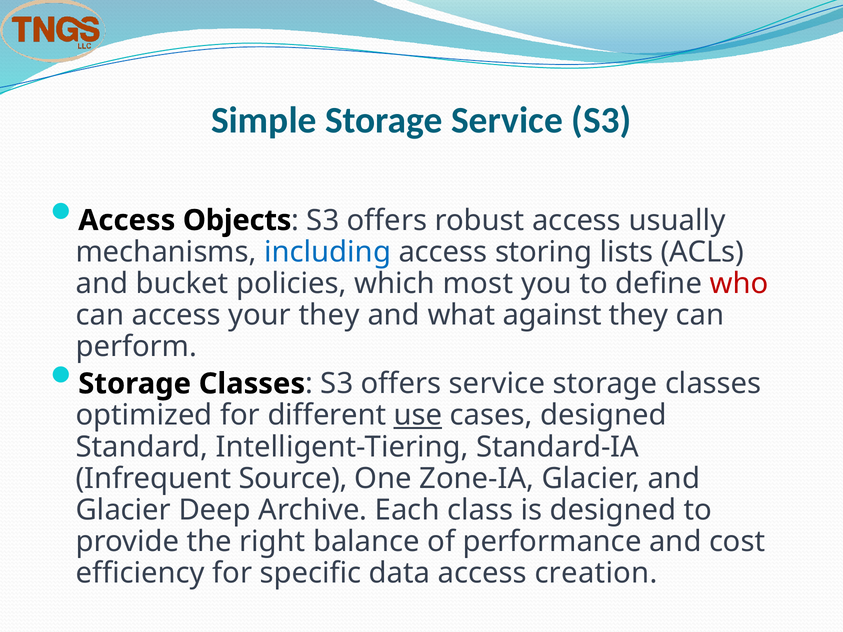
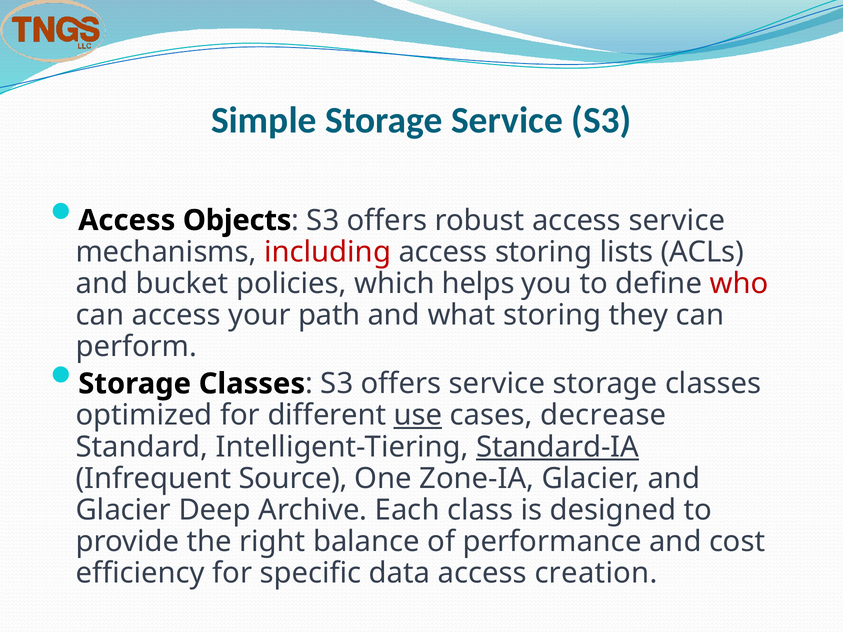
access usually: usually -> service
including colour: blue -> red
most: most -> helps
your they: they -> path
what against: against -> storing
cases designed: designed -> decrease
Standard-IA underline: none -> present
